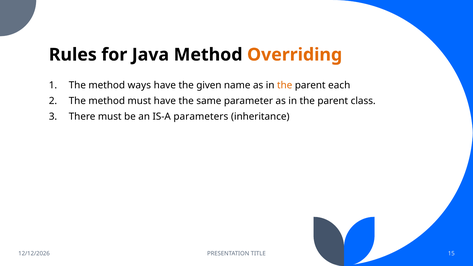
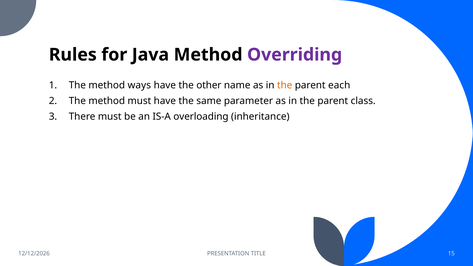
Overriding colour: orange -> purple
given: given -> other
parameters: parameters -> overloading
